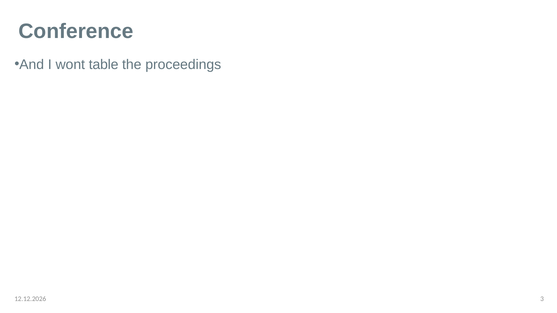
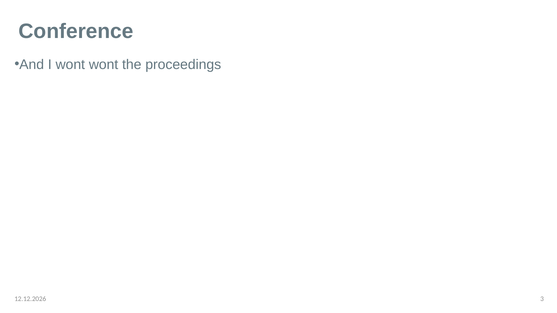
wont table: table -> wont
